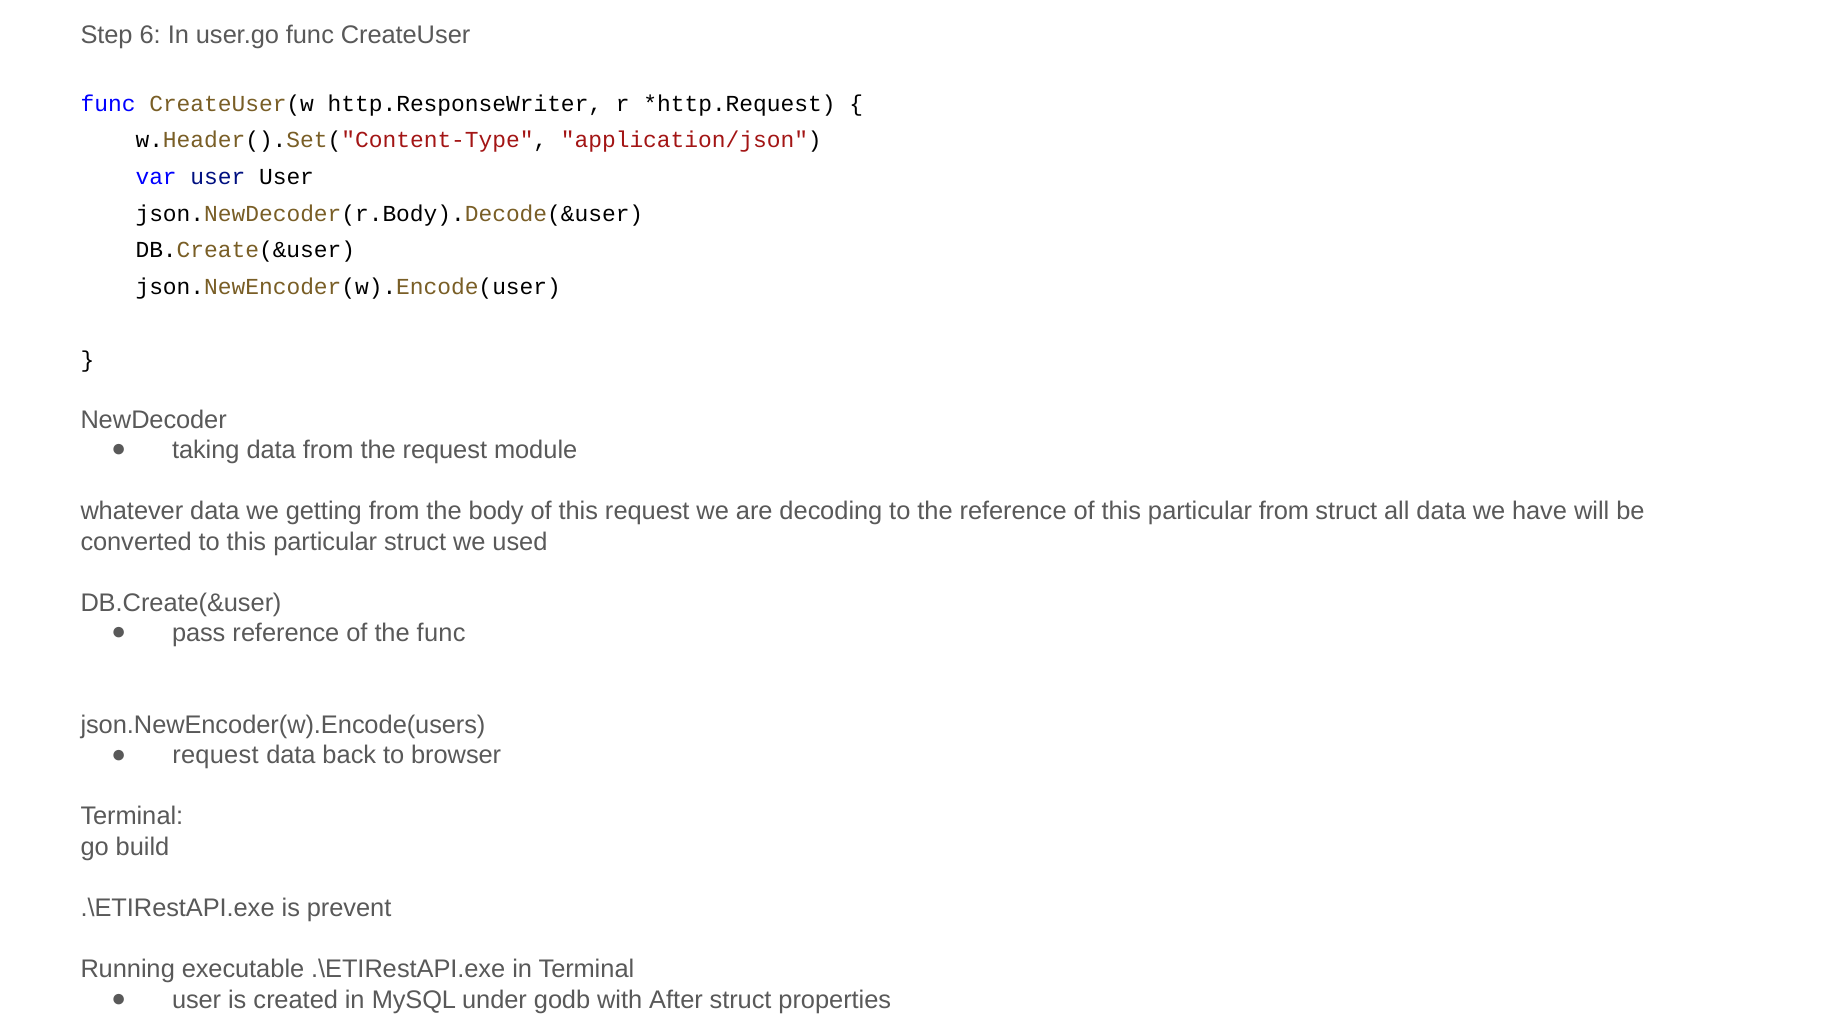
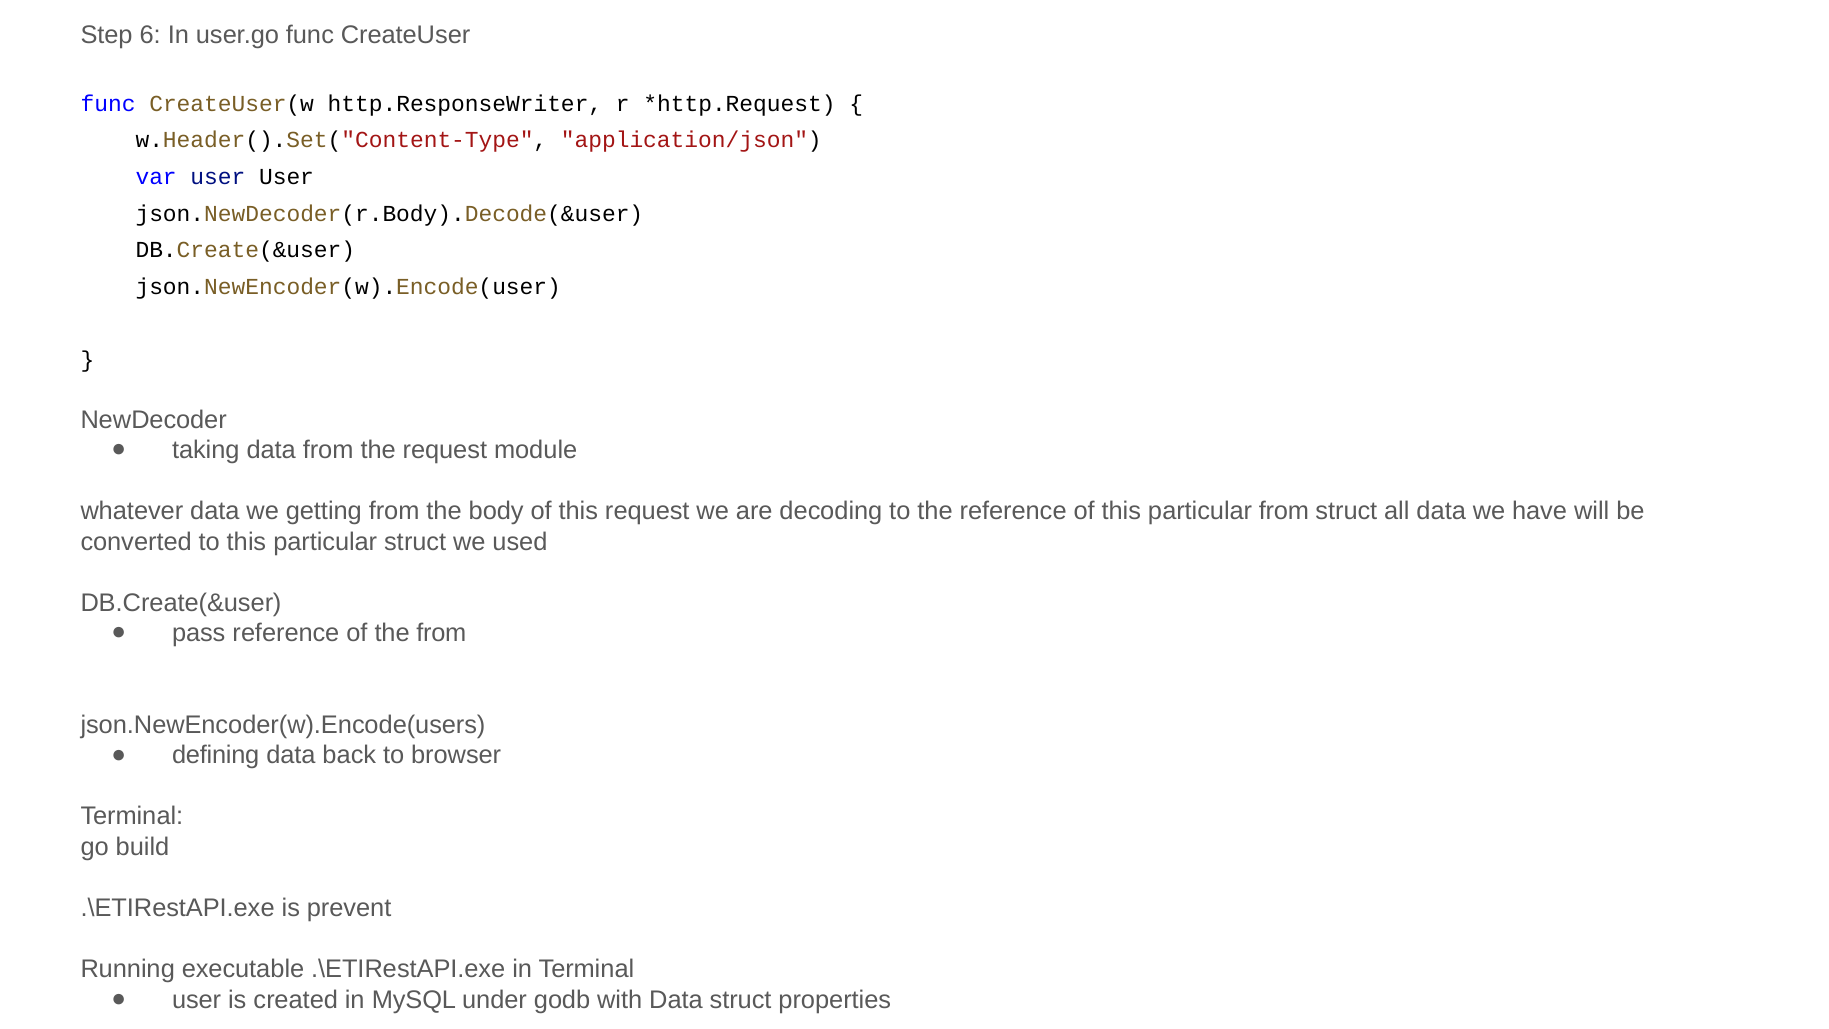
the func: func -> from
request at (215, 755): request -> defining
with After: After -> Data
